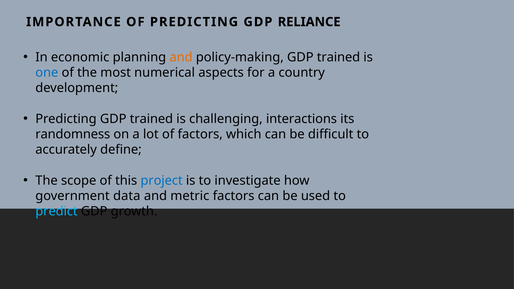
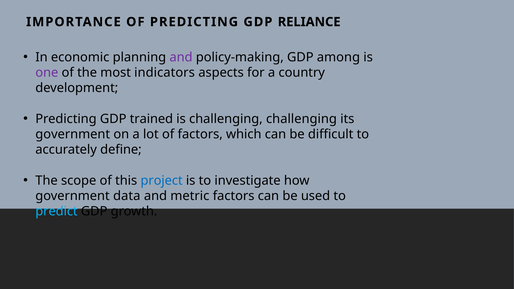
and at (181, 57) colour: orange -> purple
policy-making GDP trained: trained -> among
one colour: blue -> purple
numerical: numerical -> indicators
challenging interactions: interactions -> challenging
randomness at (73, 134): randomness -> government
